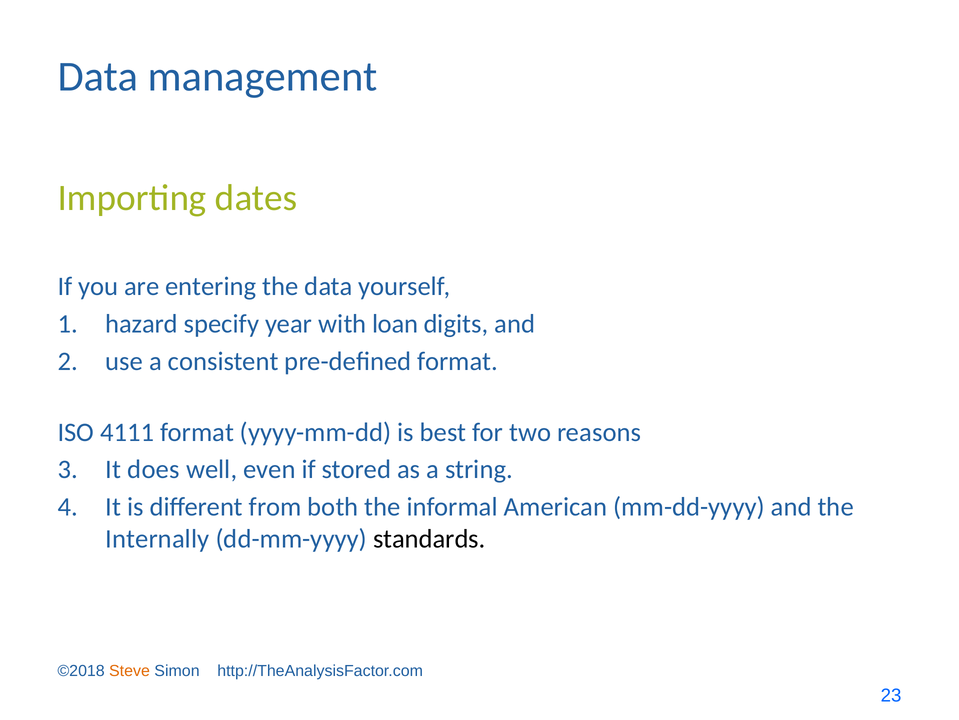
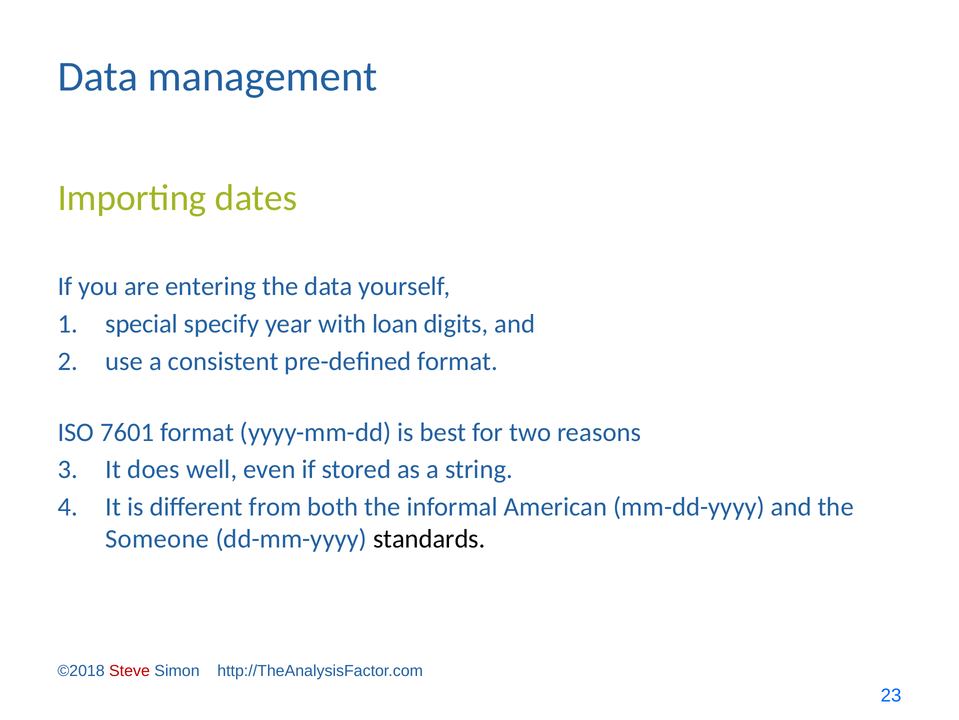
hazard: hazard -> special
4111: 4111 -> 7601
Internally: Internally -> Someone
Steve colour: orange -> red
